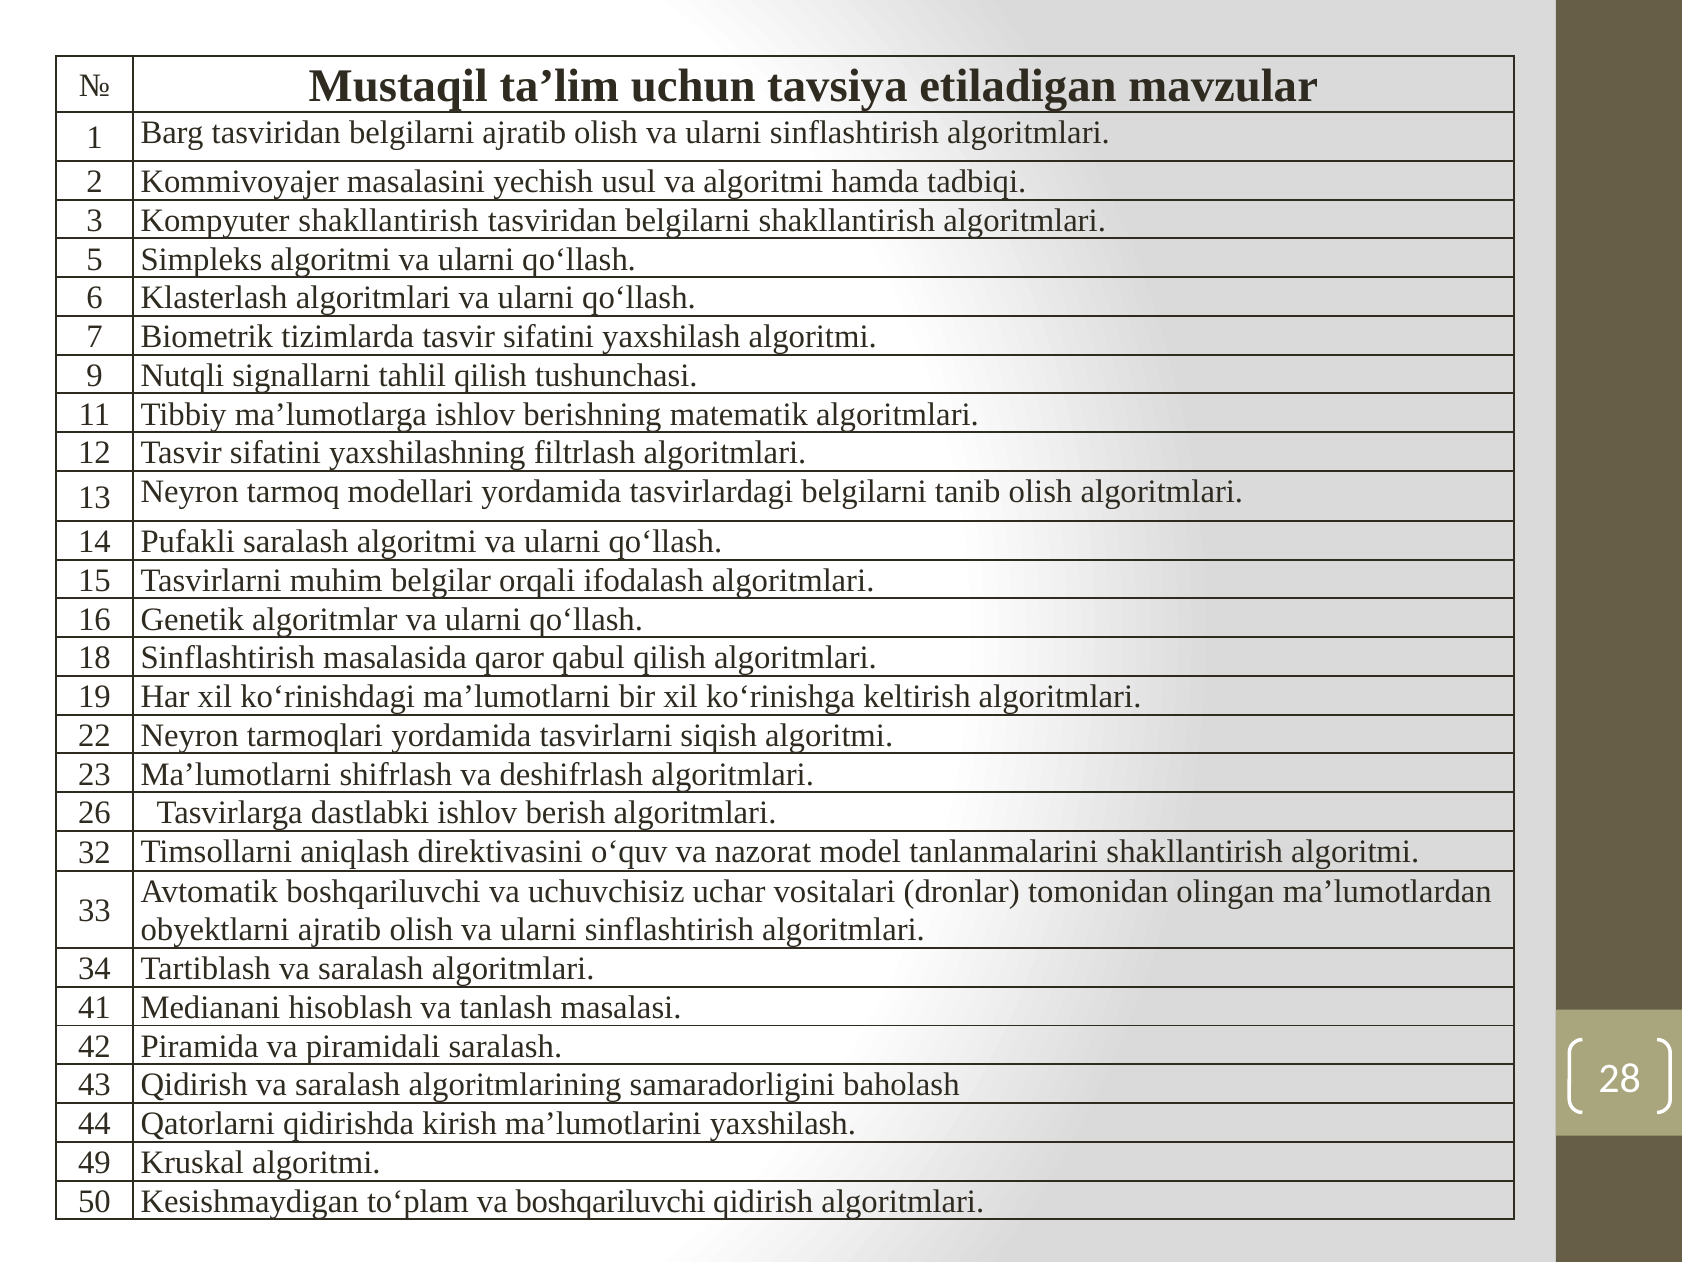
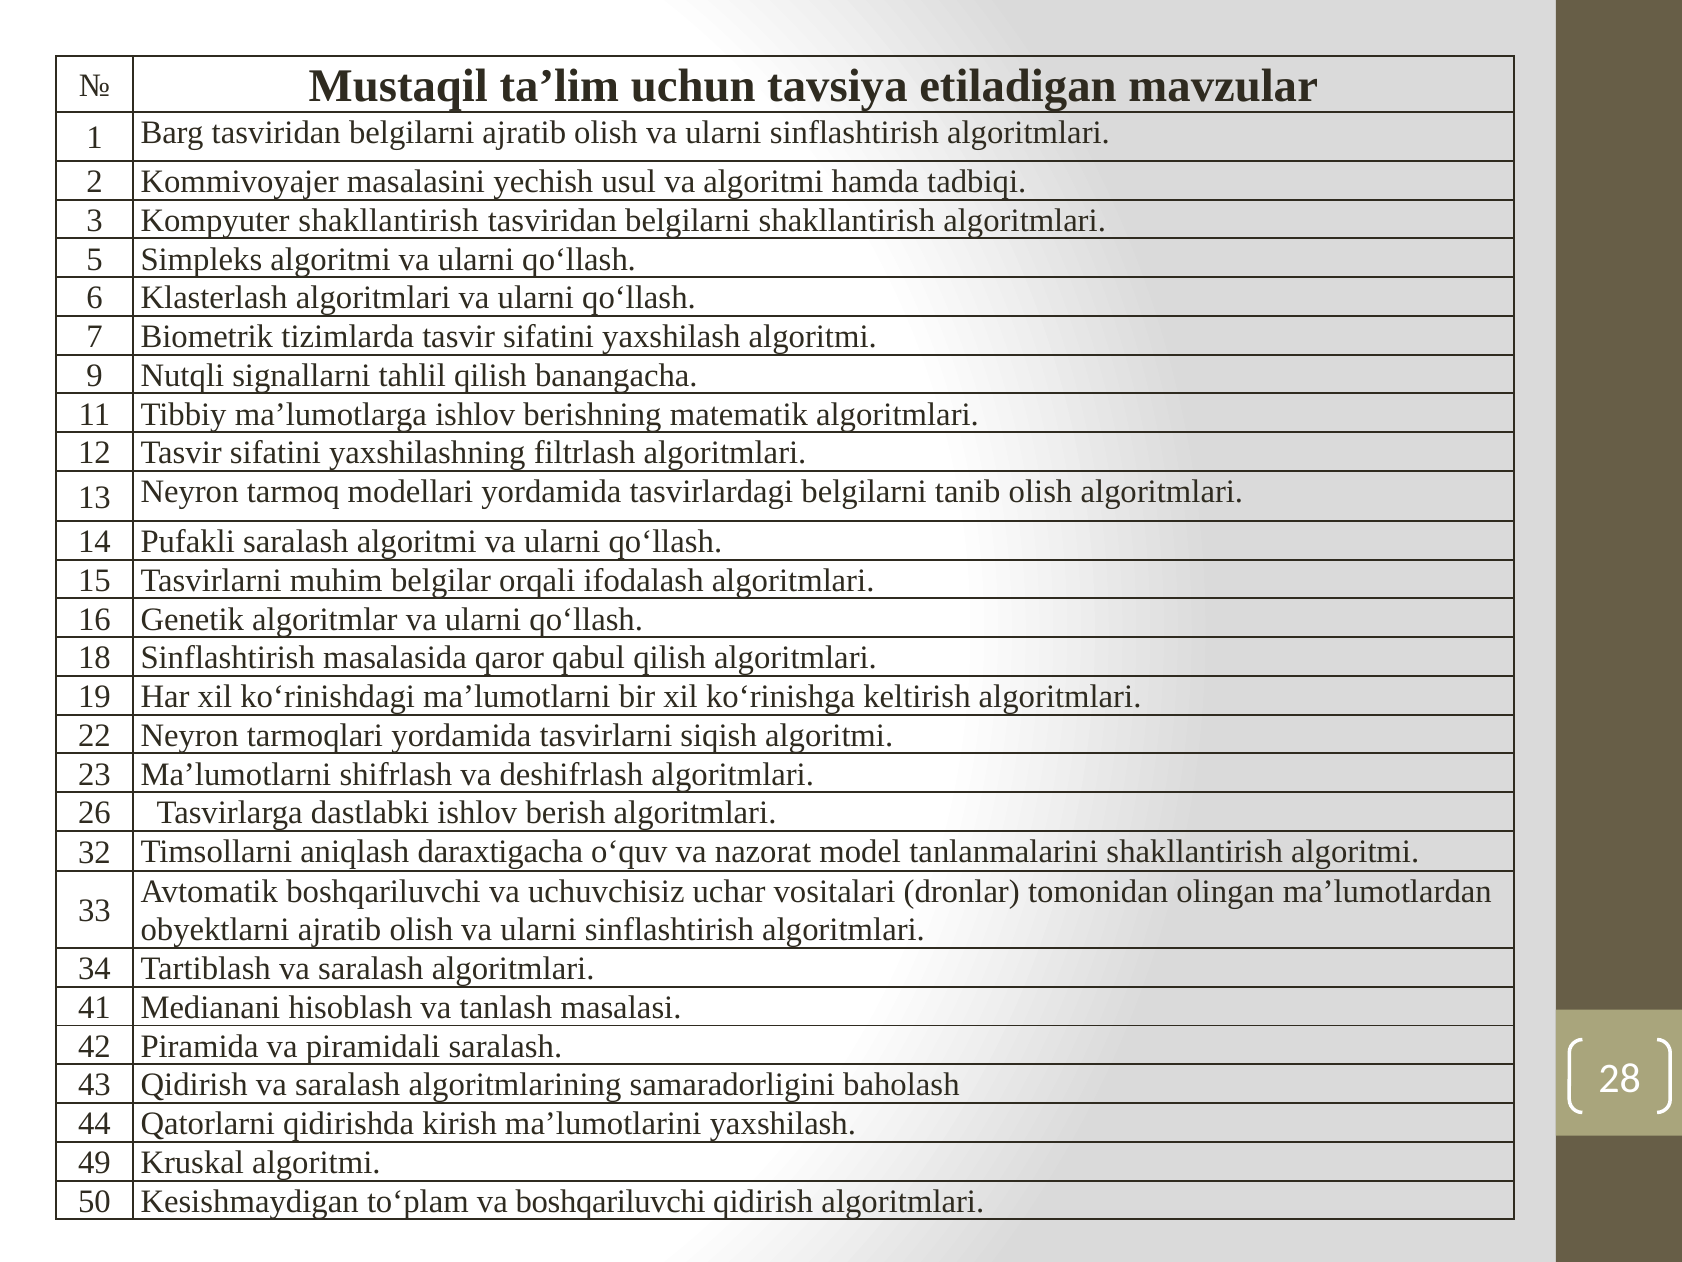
tushunchasi: tushunchasi -> banangacha
direktivasini: direktivasini -> daraxtigacha
